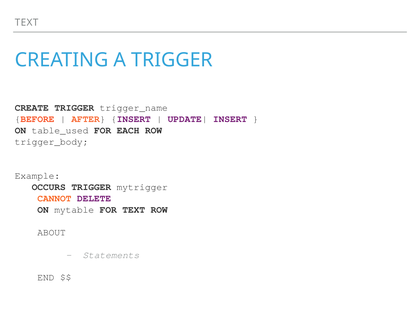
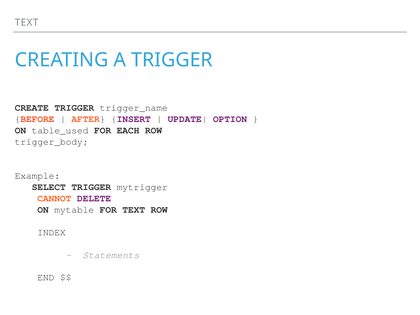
INSERT at (230, 119): INSERT -> OPTION
OCCURS: OCCURS -> SELECT
ABOUT: ABOUT -> INDEX
